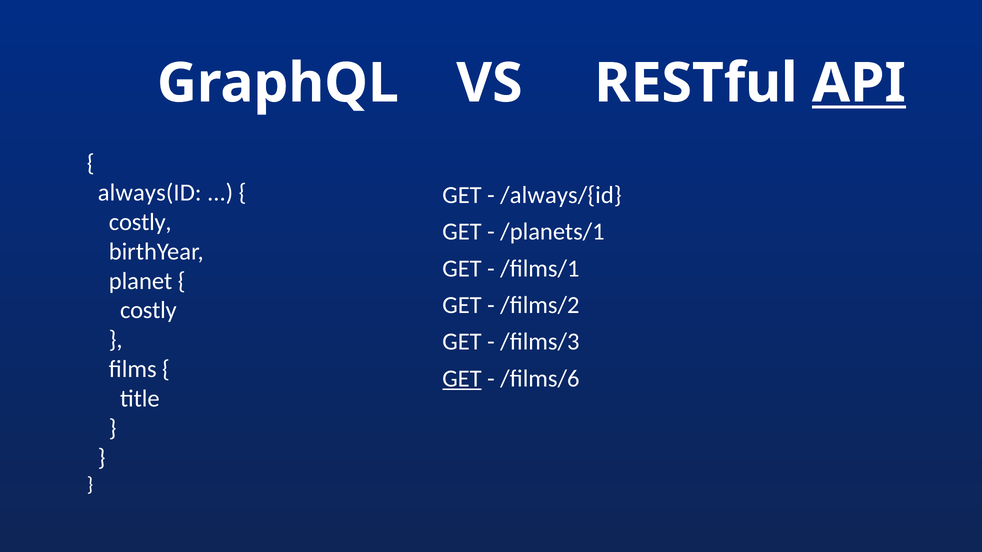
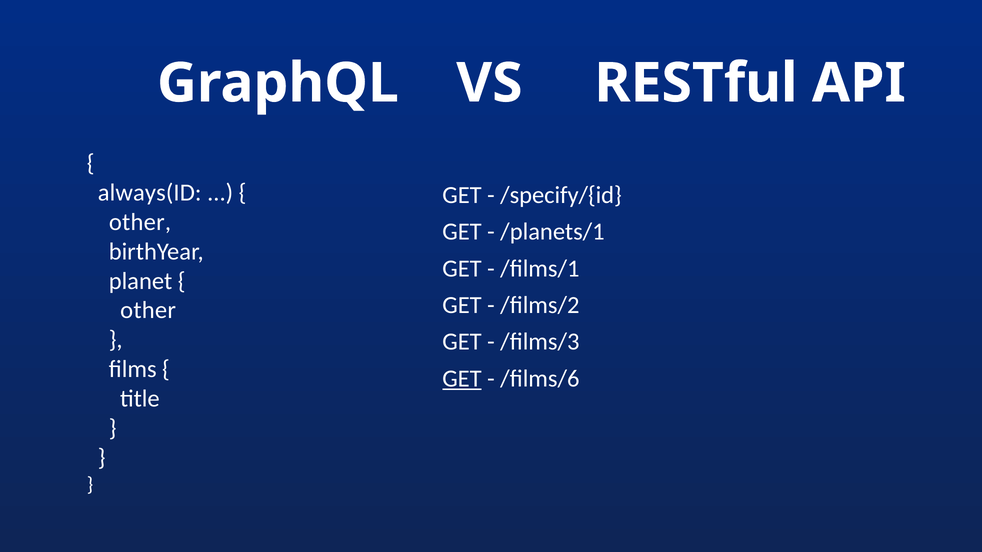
API underline: present -> none
/always/{id: /always/{id -> /specify/{id
costly at (140, 222): costly -> other
costly at (148, 311): costly -> other
